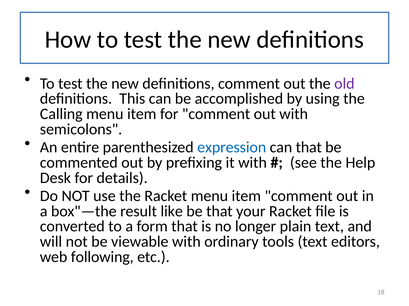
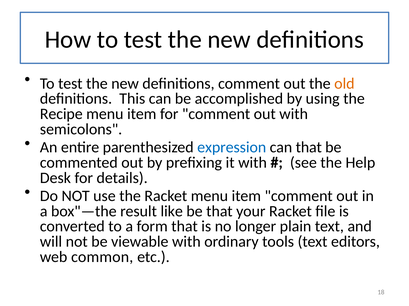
old colour: purple -> orange
Calling: Calling -> Recipe
following: following -> common
